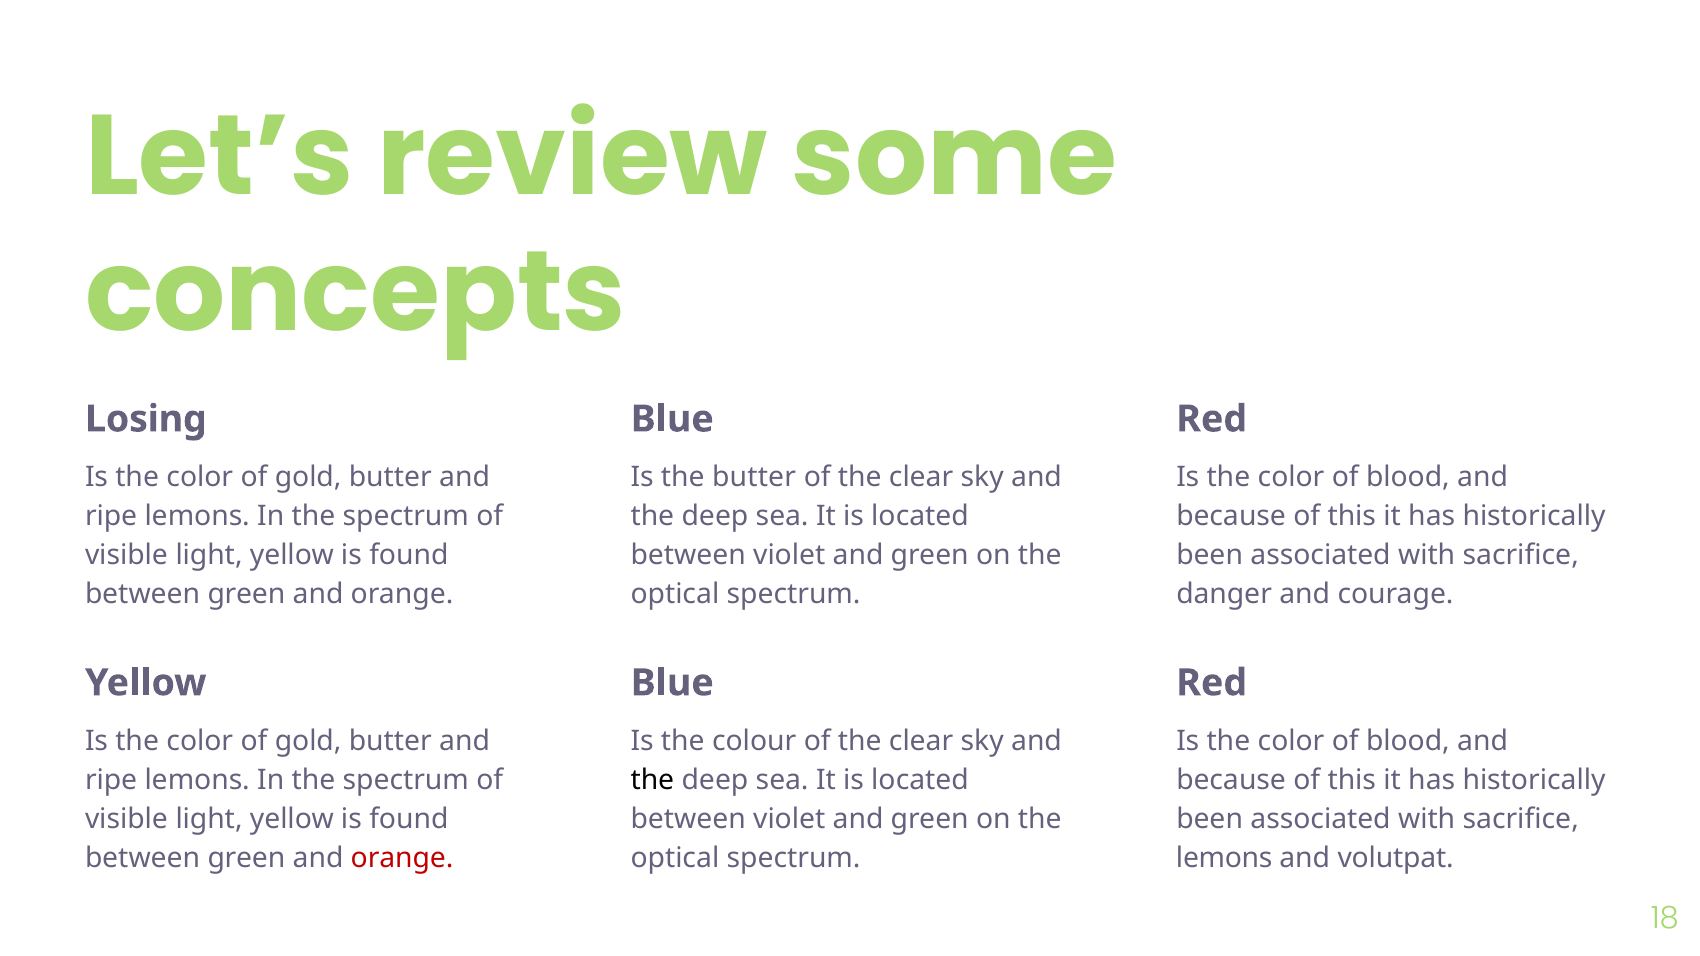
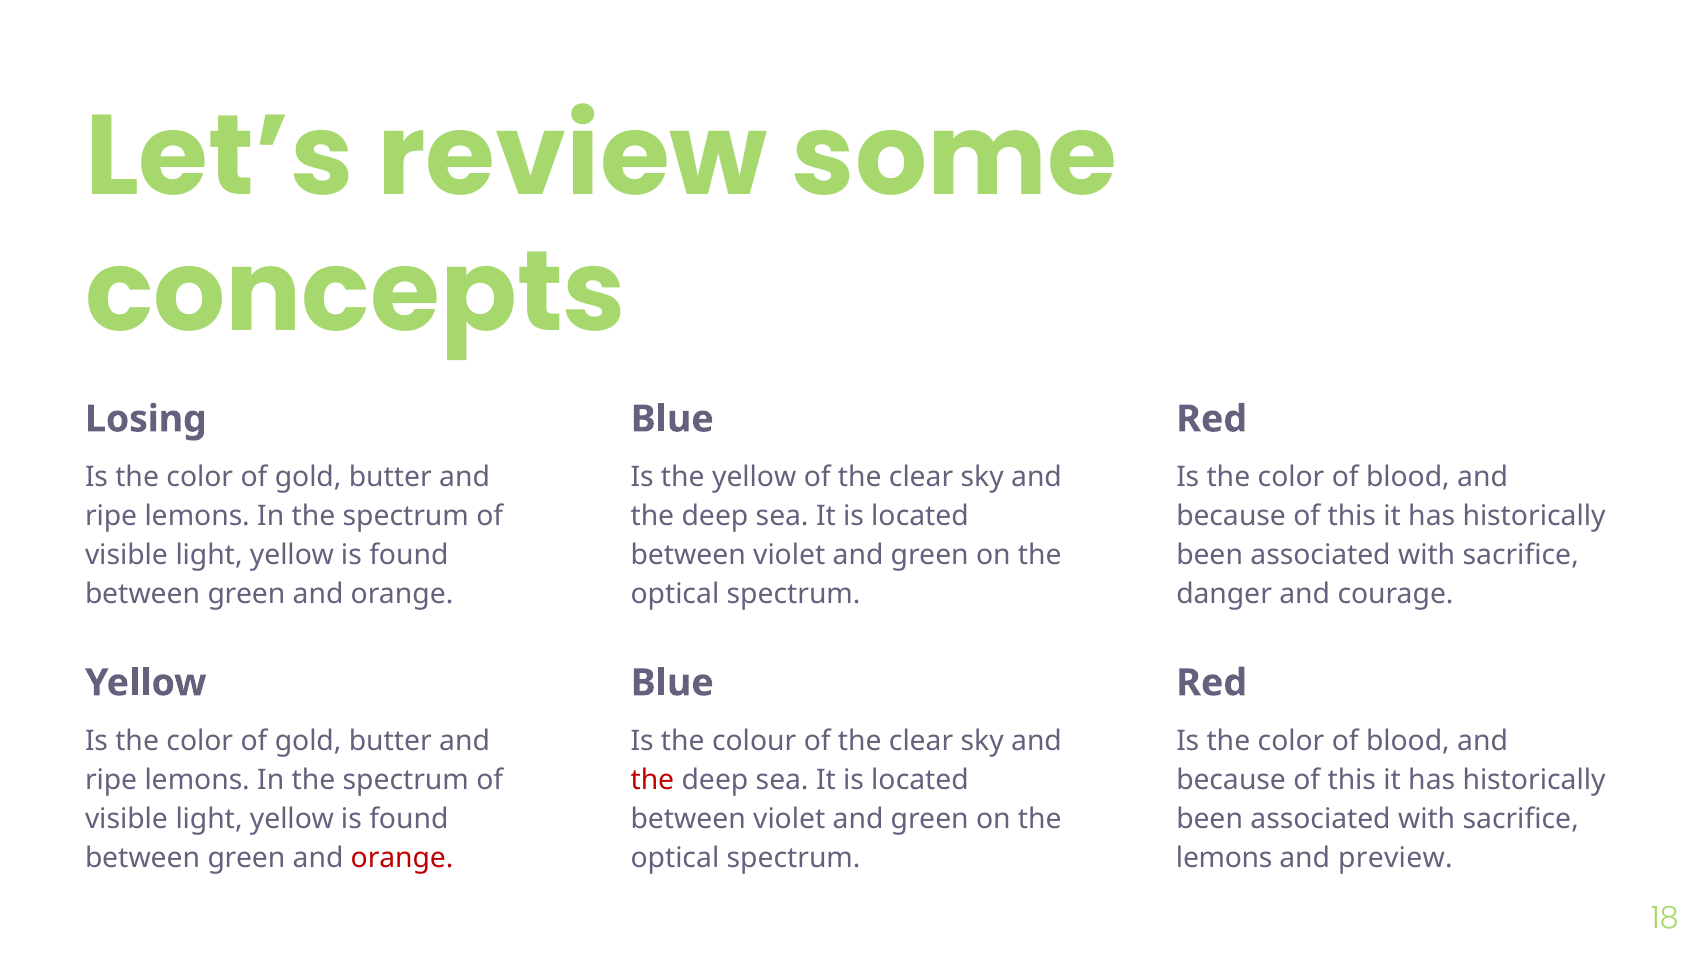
the butter: butter -> yellow
the at (652, 780) colour: black -> red
volutpat: volutpat -> preview
